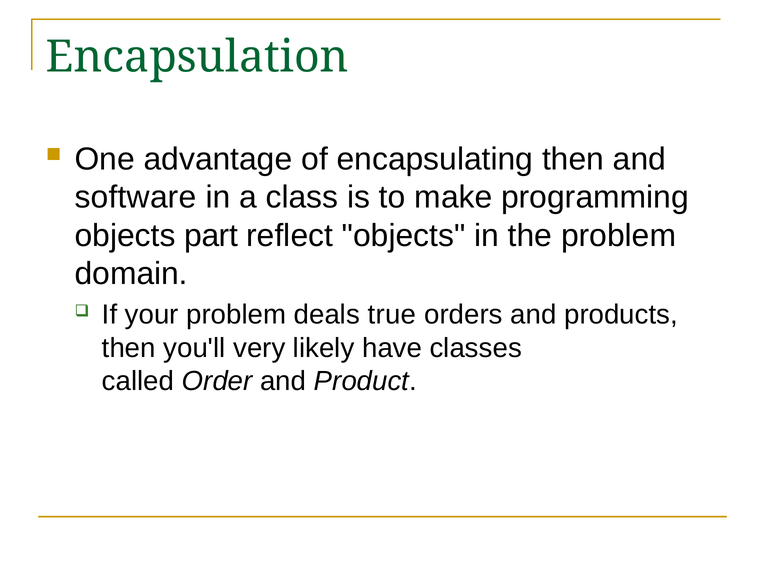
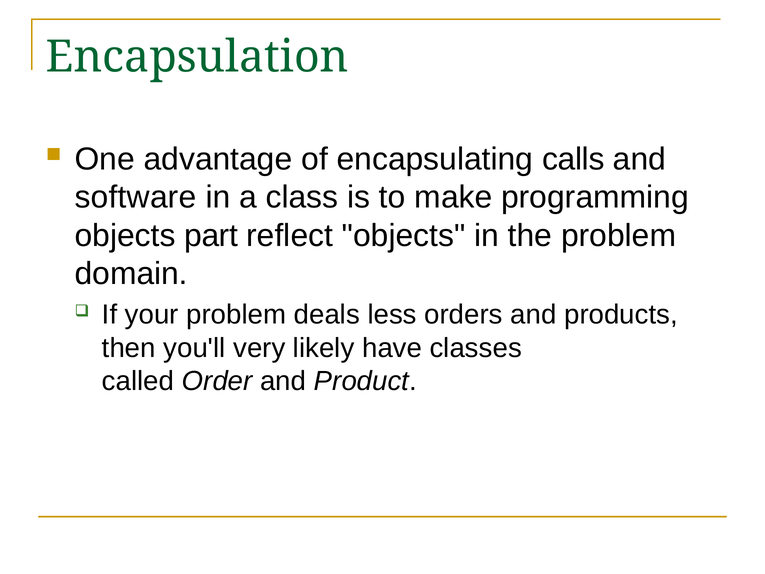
encapsulating then: then -> calls
true: true -> less
